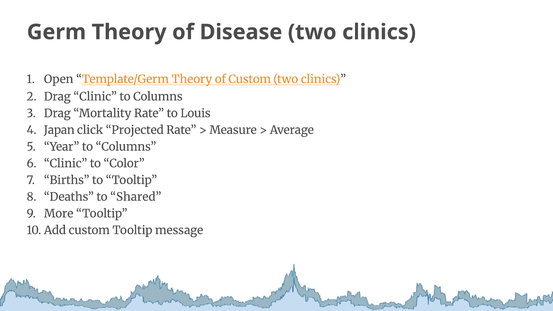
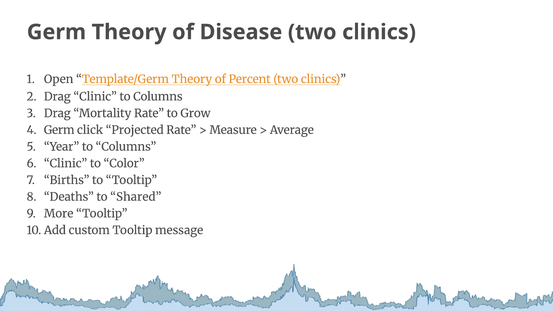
of Custom: Custom -> Percent
Louis: Louis -> Grow
Japan at (59, 130): Japan -> Germ
